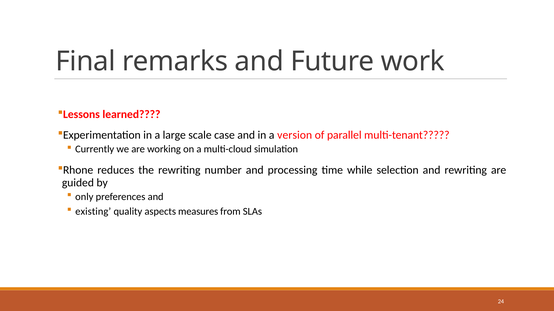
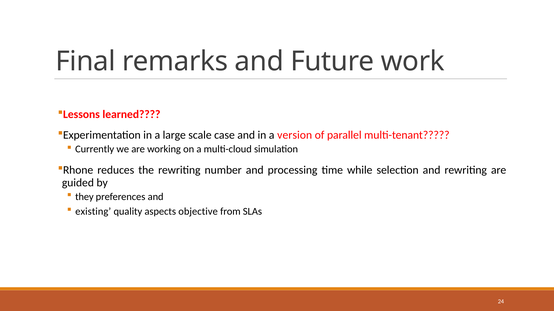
only: only -> they
measures: measures -> objective
